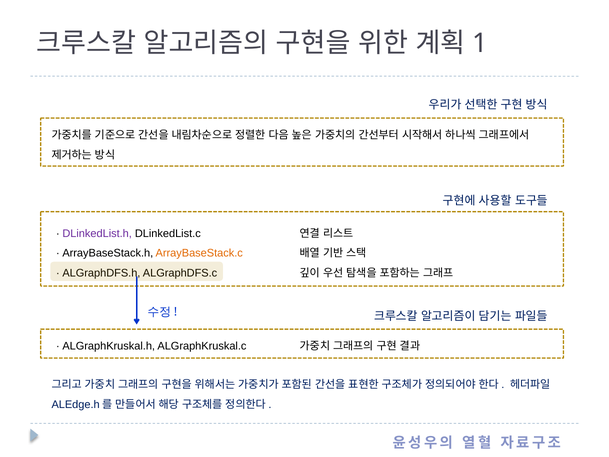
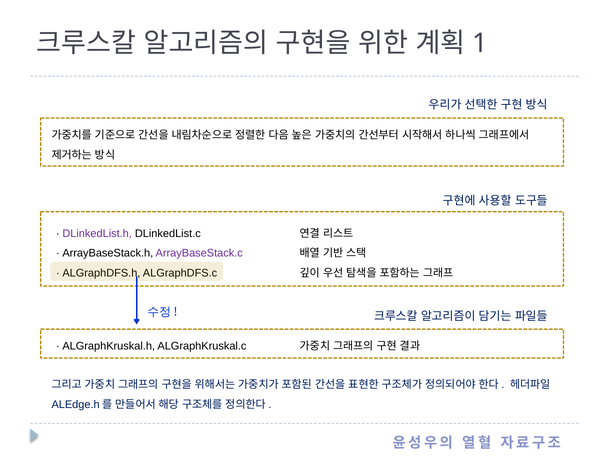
ArrayBaseStack.c colour: orange -> purple
